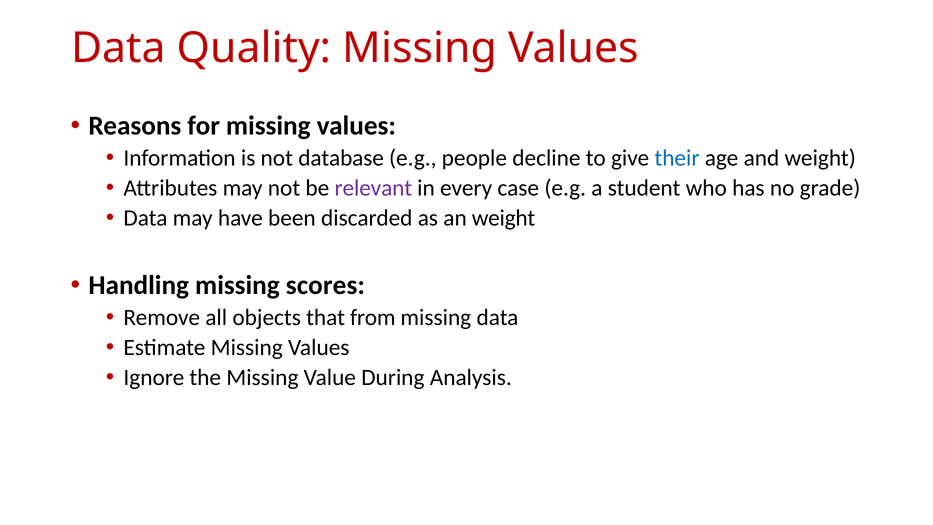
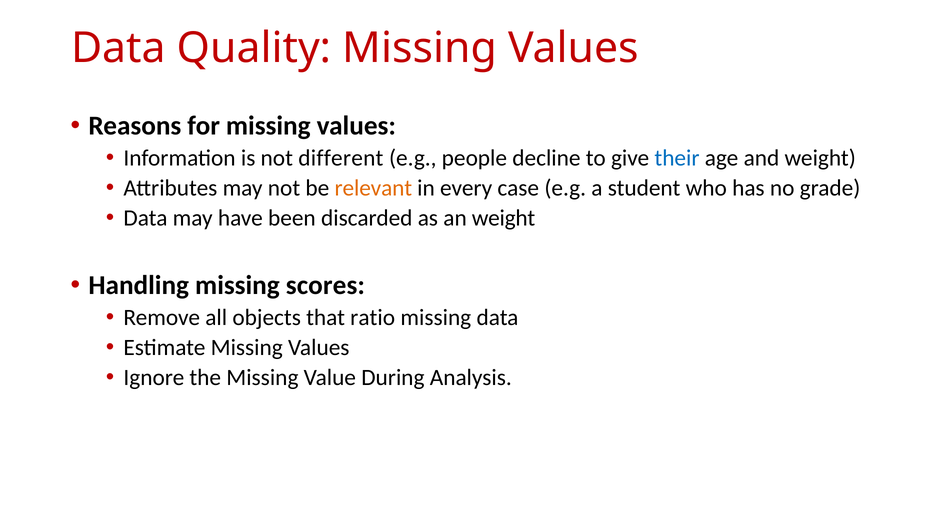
database: database -> different
relevant colour: purple -> orange
from: from -> ratio
